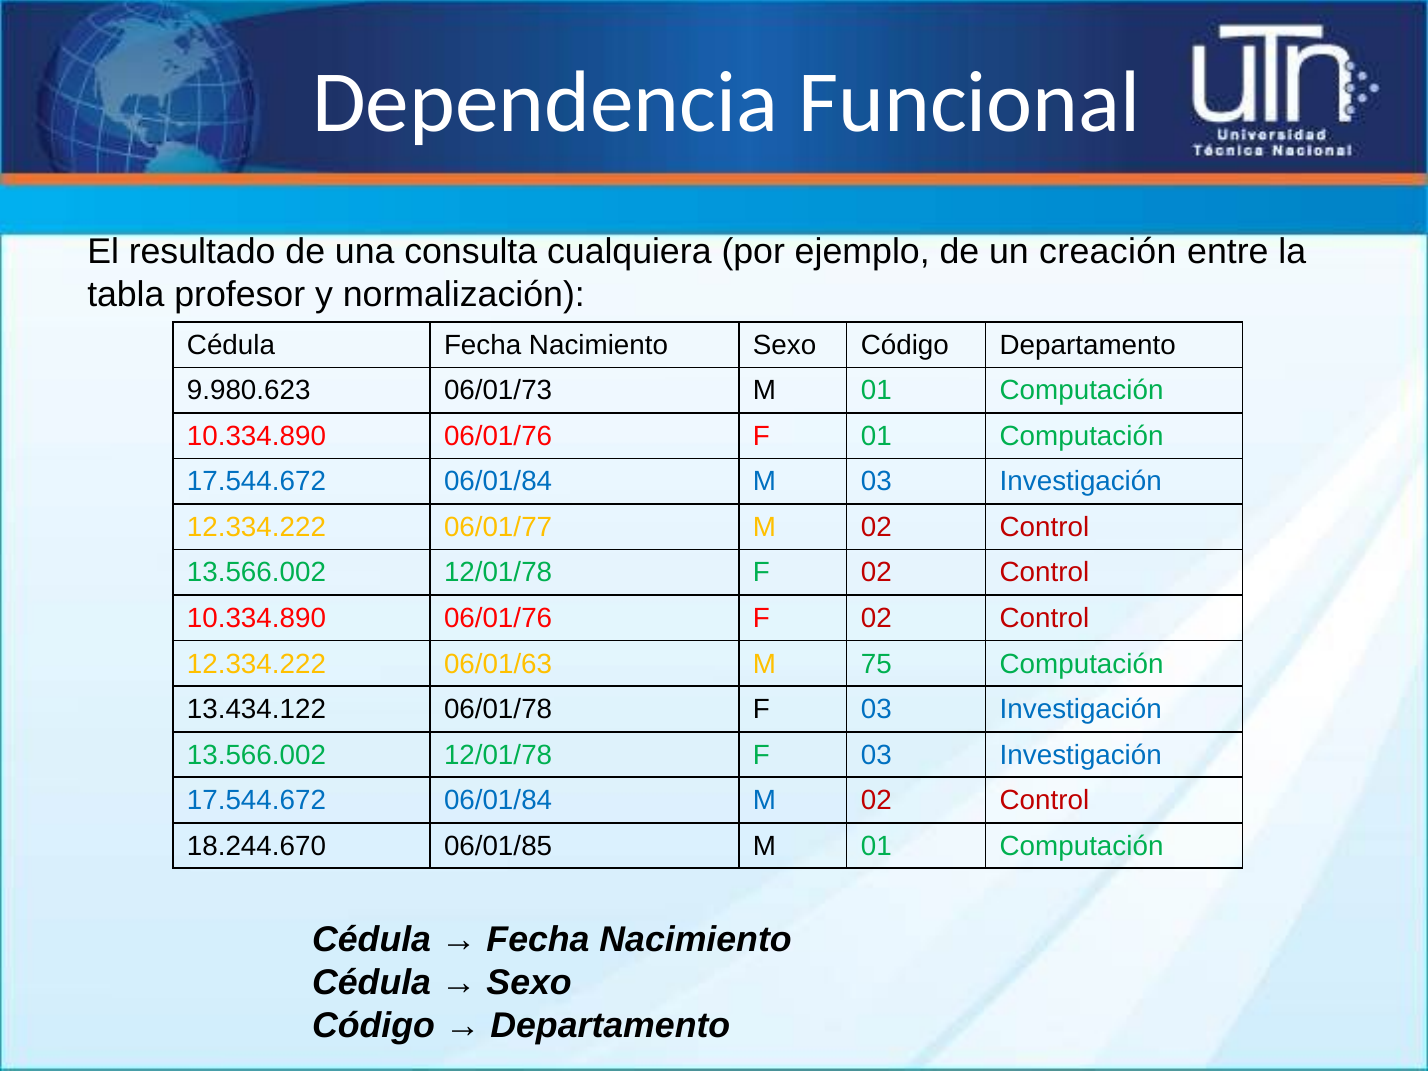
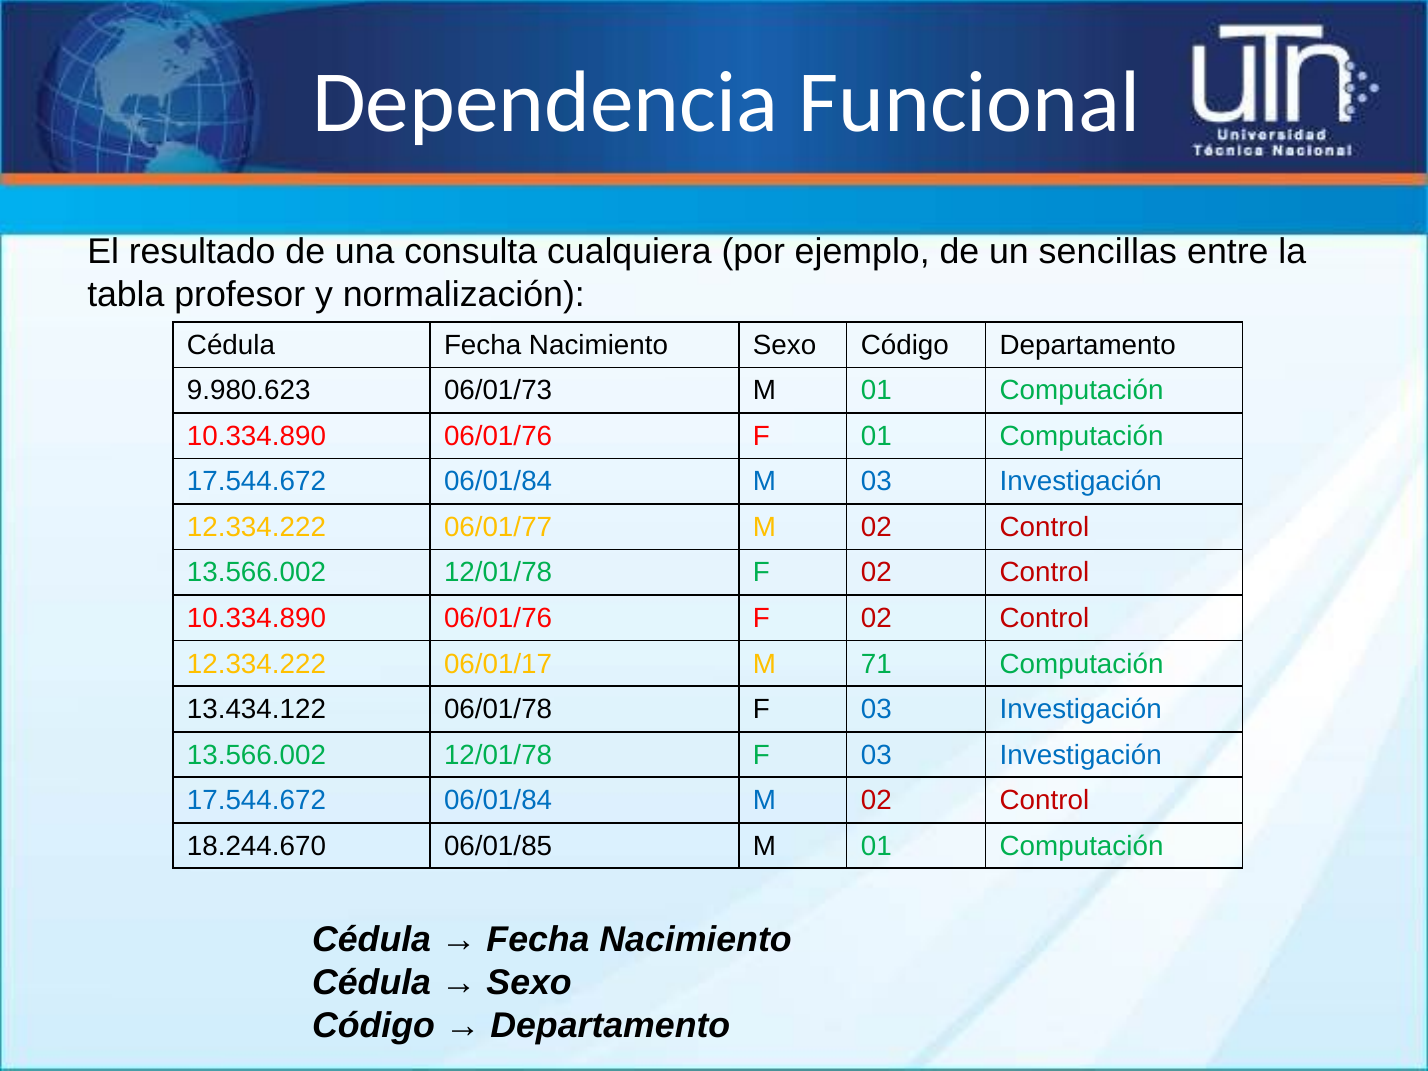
creación: creación -> sencillas
06/01/63: 06/01/63 -> 06/01/17
75: 75 -> 71
